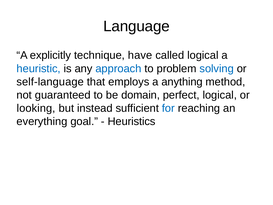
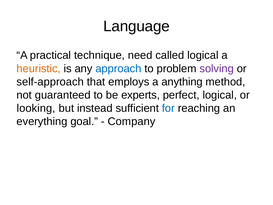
explicitly: explicitly -> practical
have: have -> need
heuristic colour: blue -> orange
solving colour: blue -> purple
self-language: self-language -> self-approach
domain: domain -> experts
Heuristics: Heuristics -> Company
